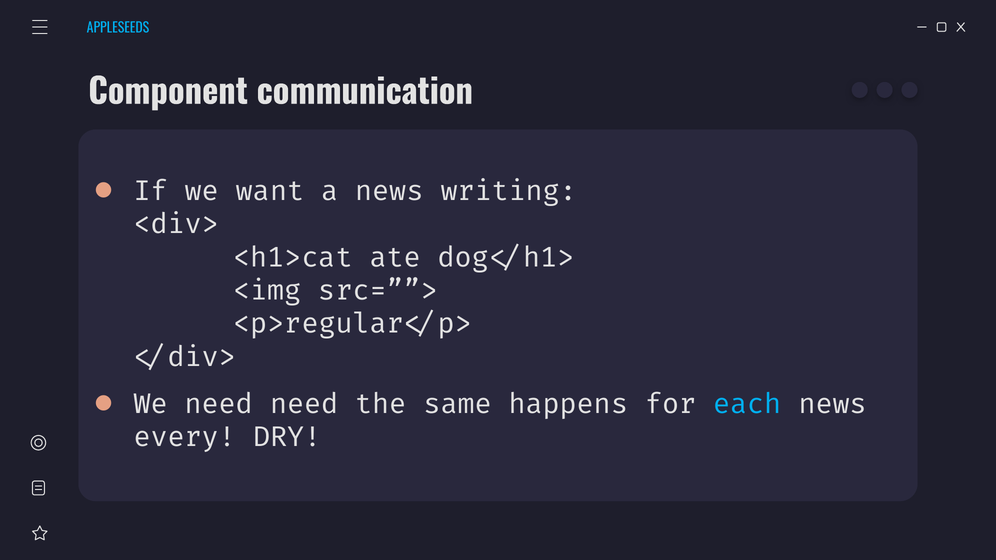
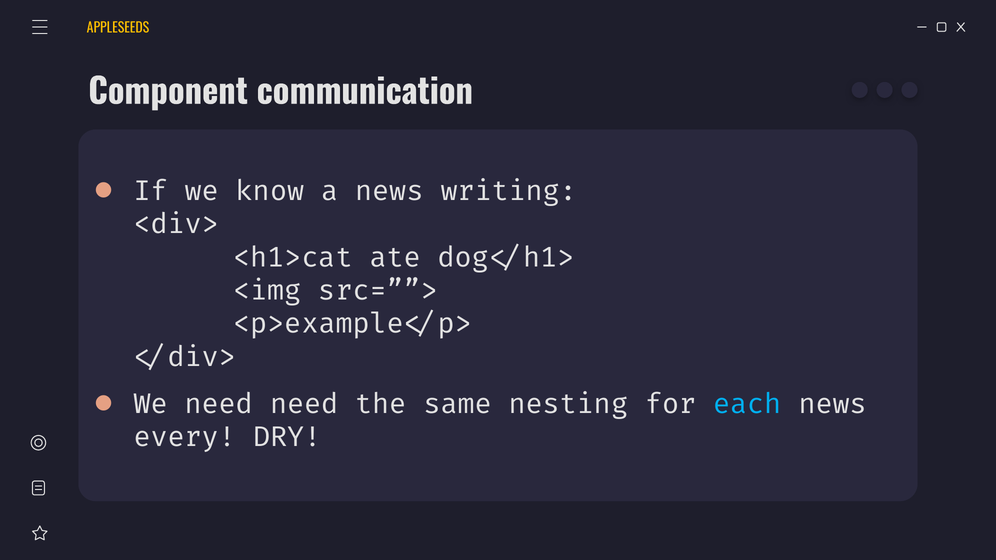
APPLESEEDS colour: light blue -> yellow
want: want -> know
<p>regular</p>: <p>regular</p> -> <p>example</p>
happens: happens -> nesting
